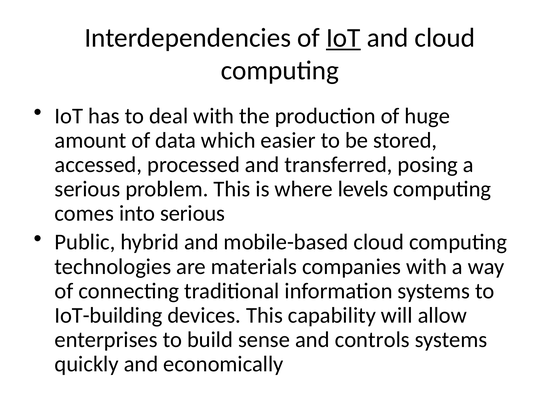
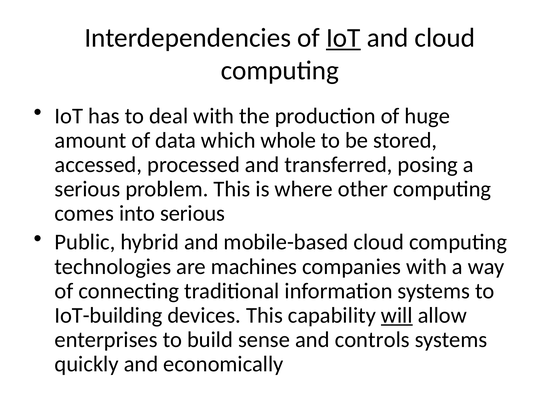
easier: easier -> whole
levels: levels -> other
materials: materials -> machines
will underline: none -> present
